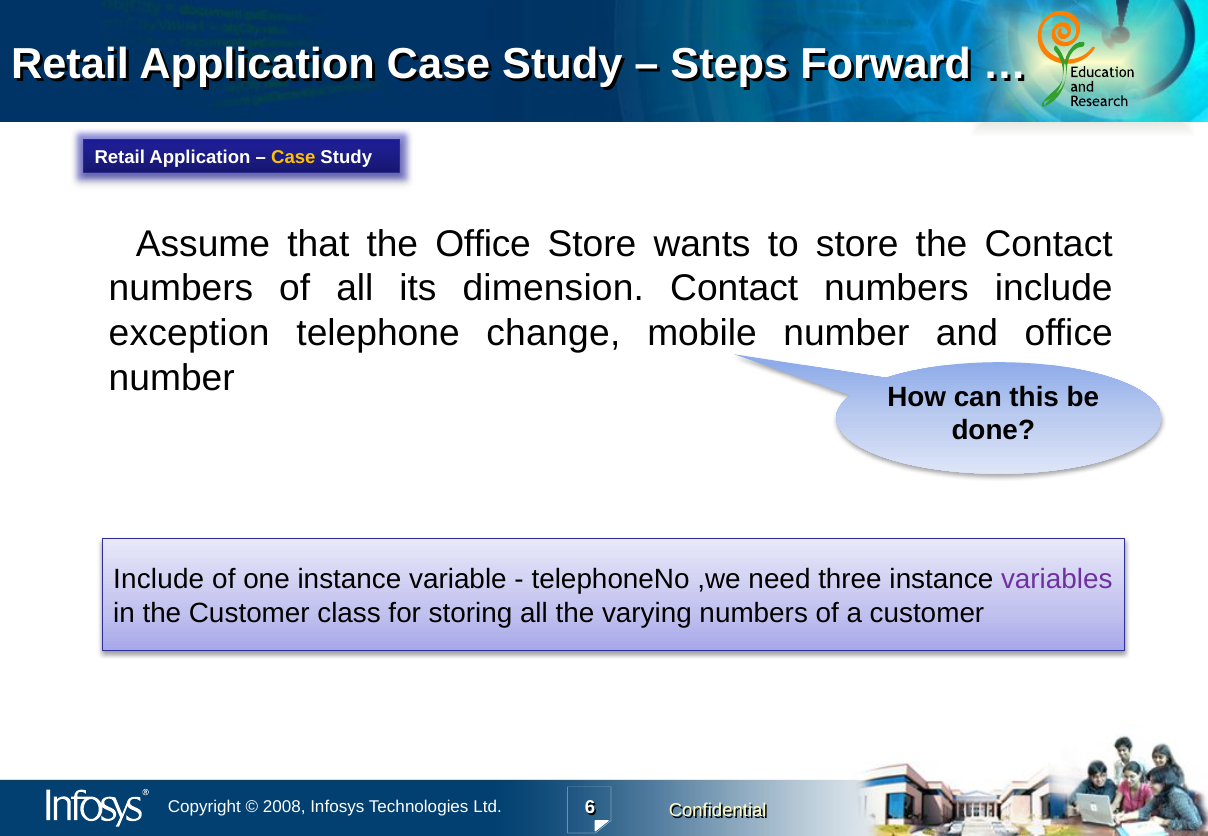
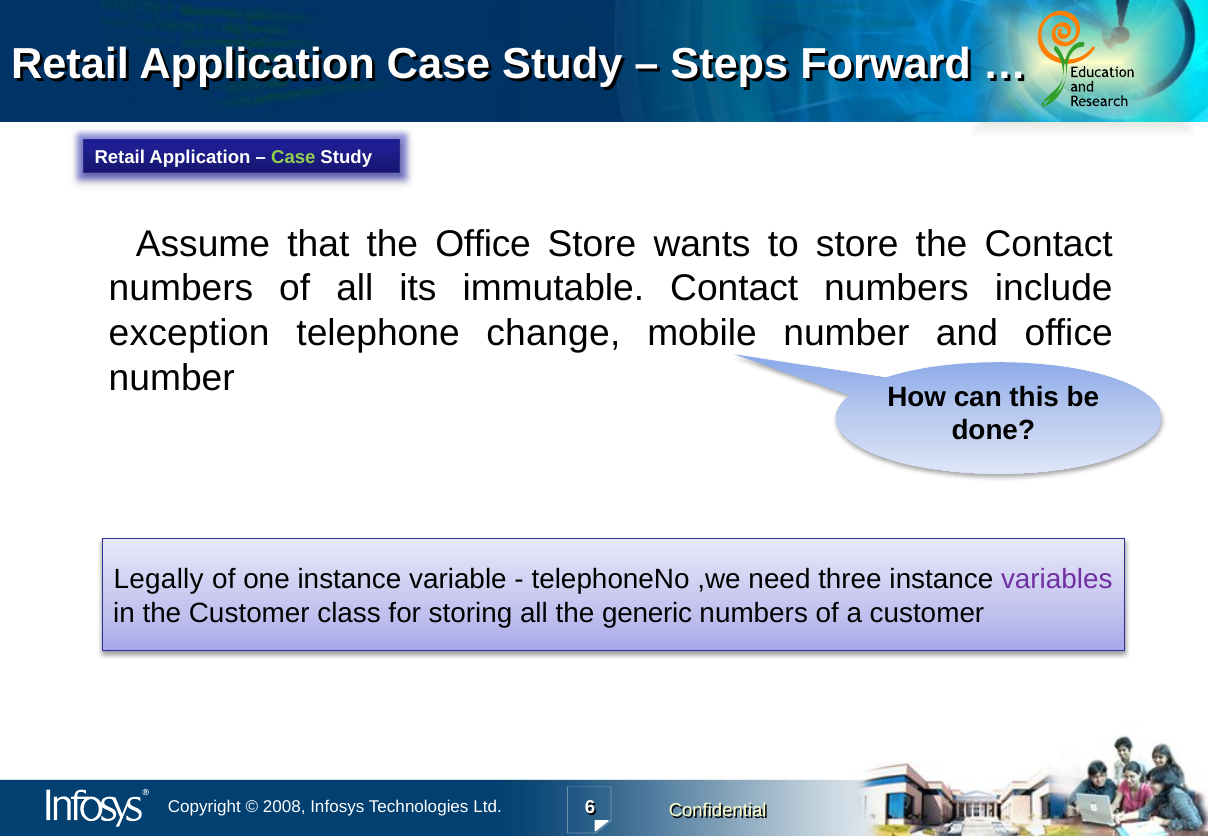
Case at (293, 157) colour: yellow -> light green
dimension: dimension -> immutable
Include at (159, 580): Include -> Legally
varying: varying -> generic
